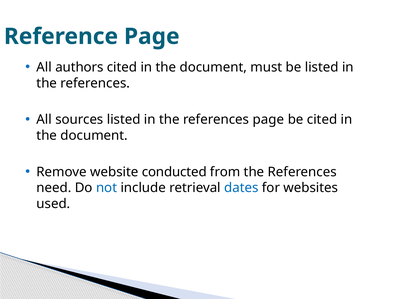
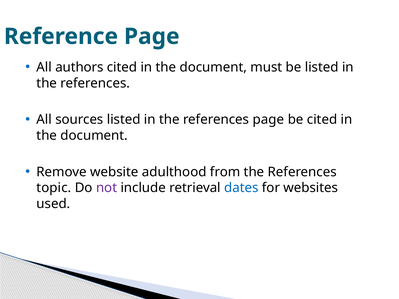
conducted: conducted -> adulthood
need: need -> topic
not colour: blue -> purple
